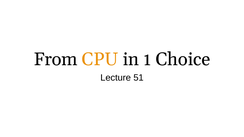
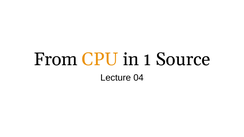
Choice: Choice -> Source
51: 51 -> 04
